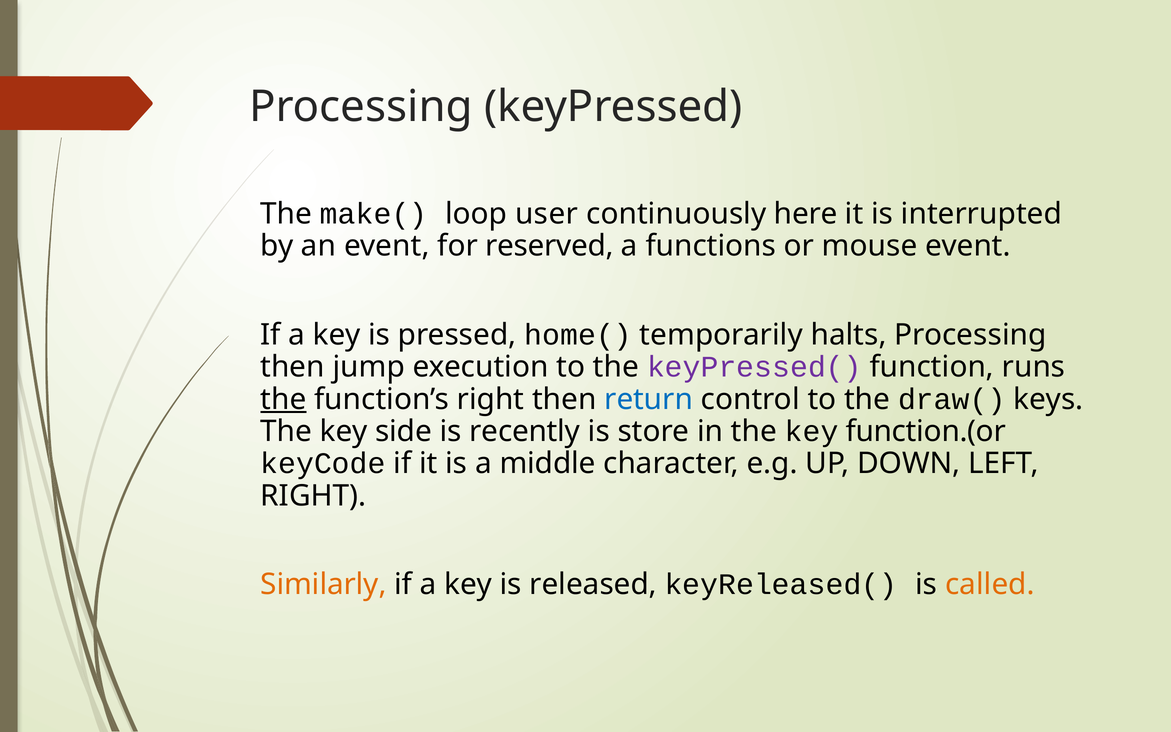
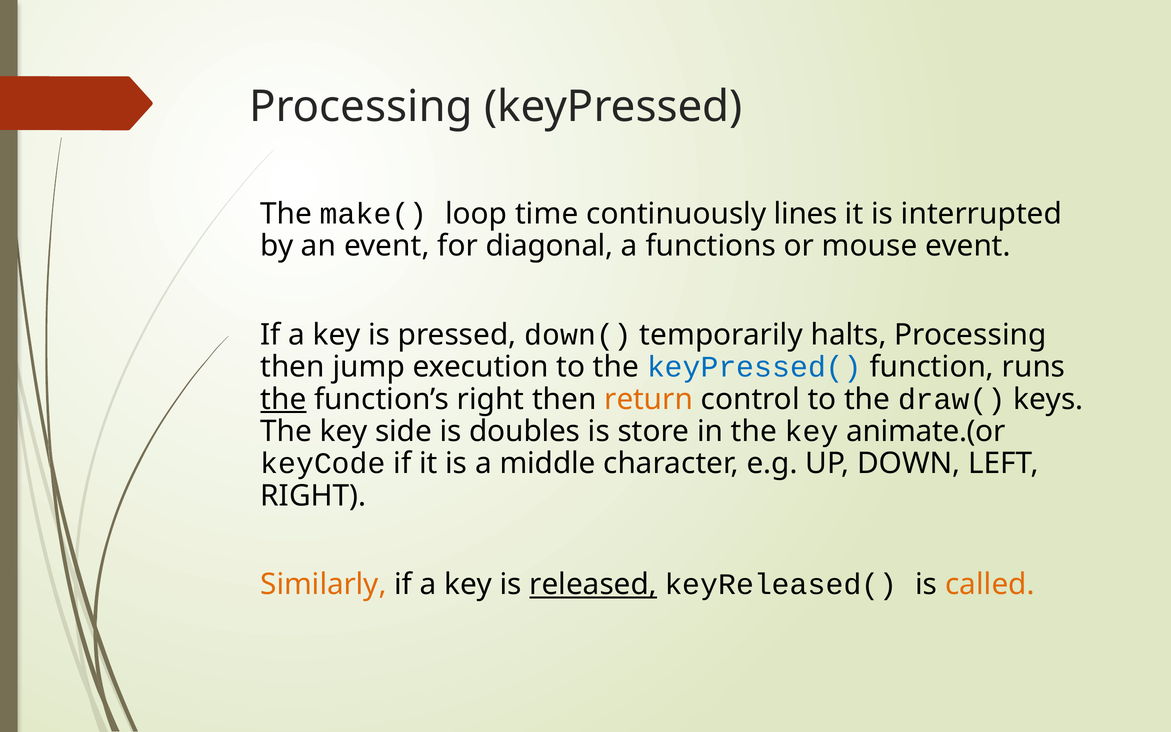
user: user -> time
here: here -> lines
reserved: reserved -> diagonal
home(: home( -> down(
keyPressed( colour: purple -> blue
return colour: blue -> orange
recently: recently -> doubles
function.(or: function.(or -> animate.(or
released underline: none -> present
